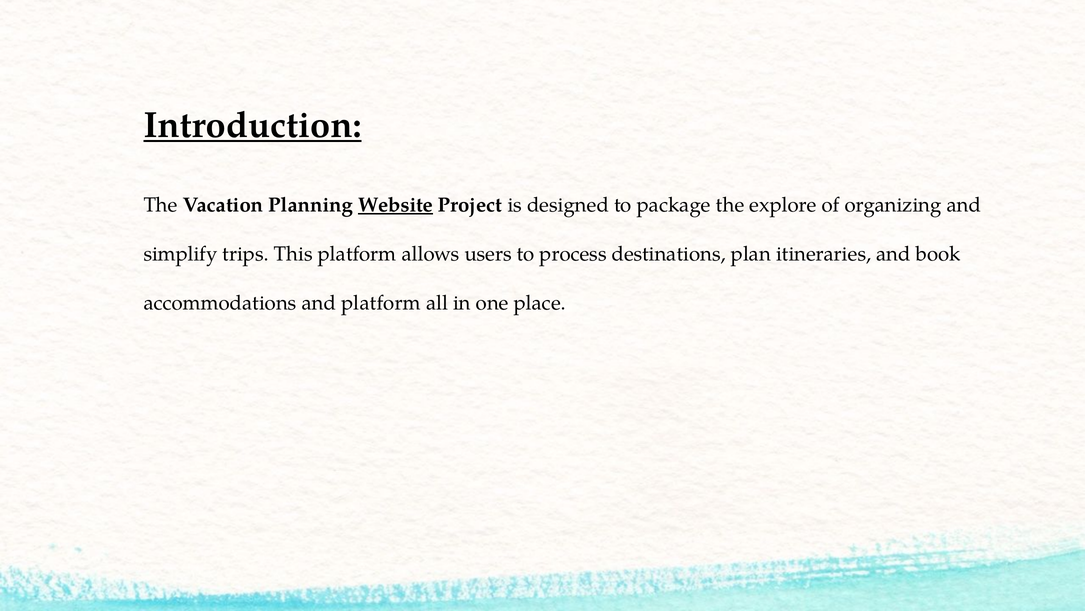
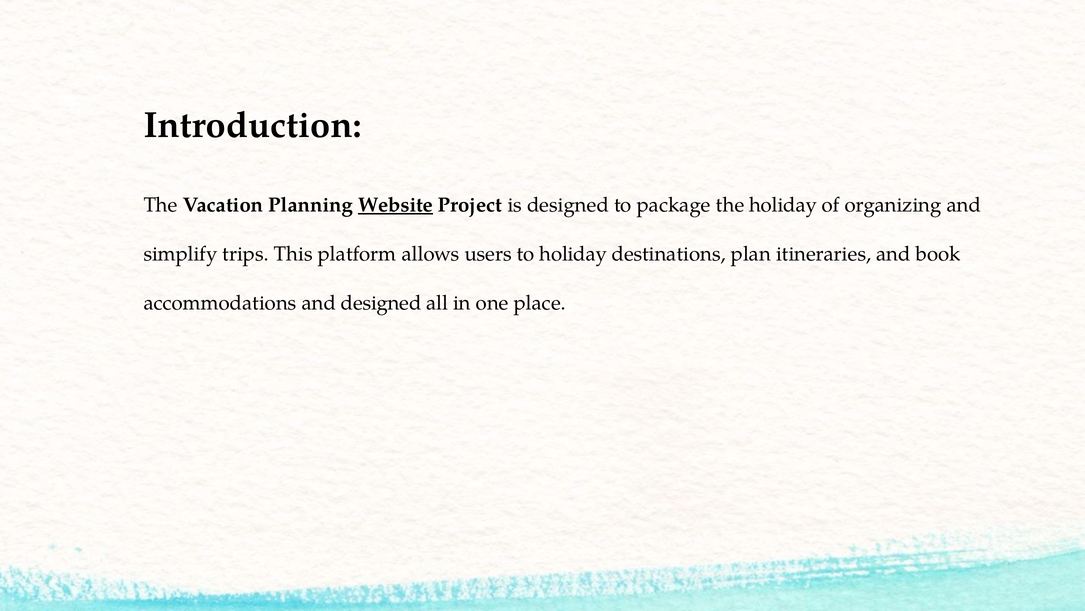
Introduction underline: present -> none
the explore: explore -> holiday
to process: process -> holiday
and platform: platform -> designed
